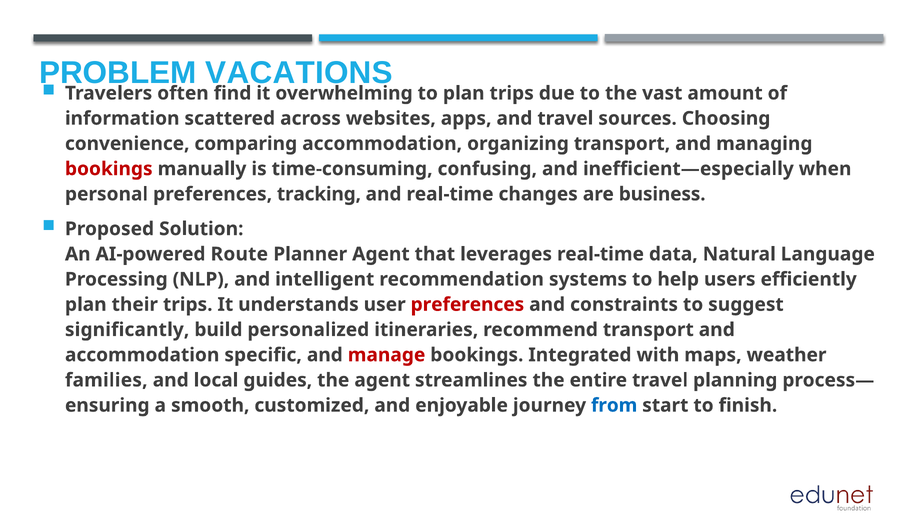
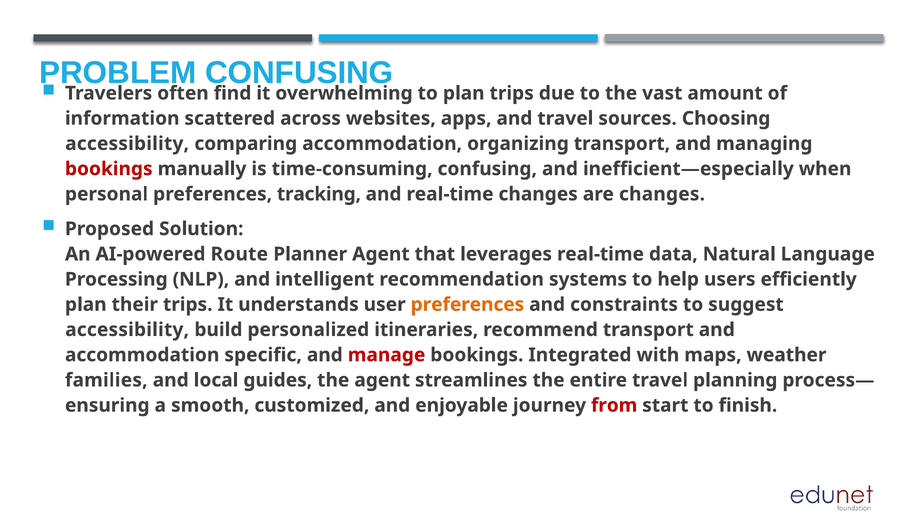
PROBLEM VACATIONS: VACATIONS -> CONFUSING
convenience at (127, 144): convenience -> accessibility
are business: business -> changes
preferences at (467, 304) colour: red -> orange
significantly at (127, 330): significantly -> accessibility
from colour: blue -> red
